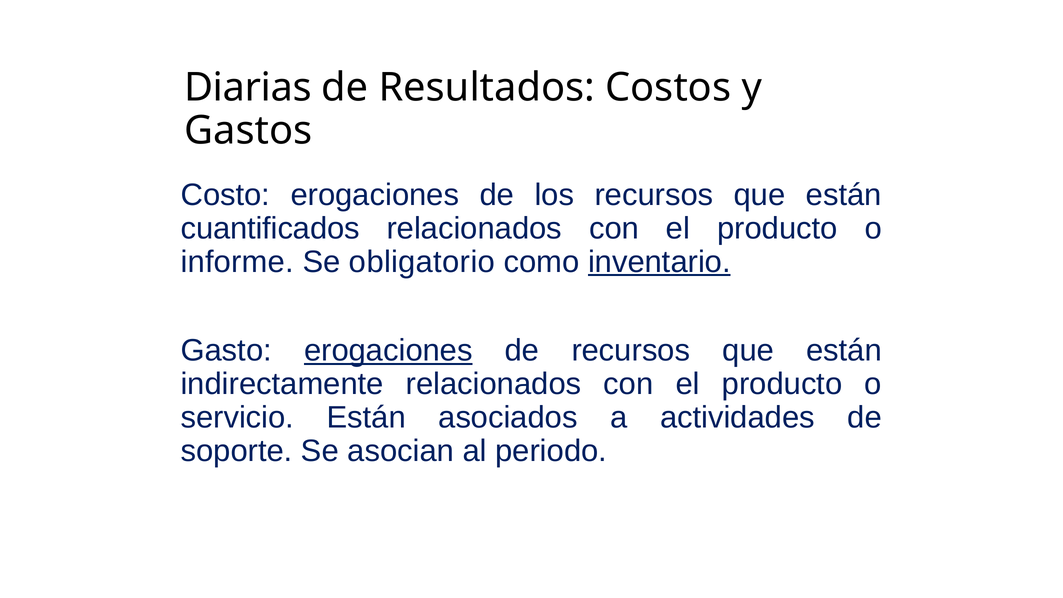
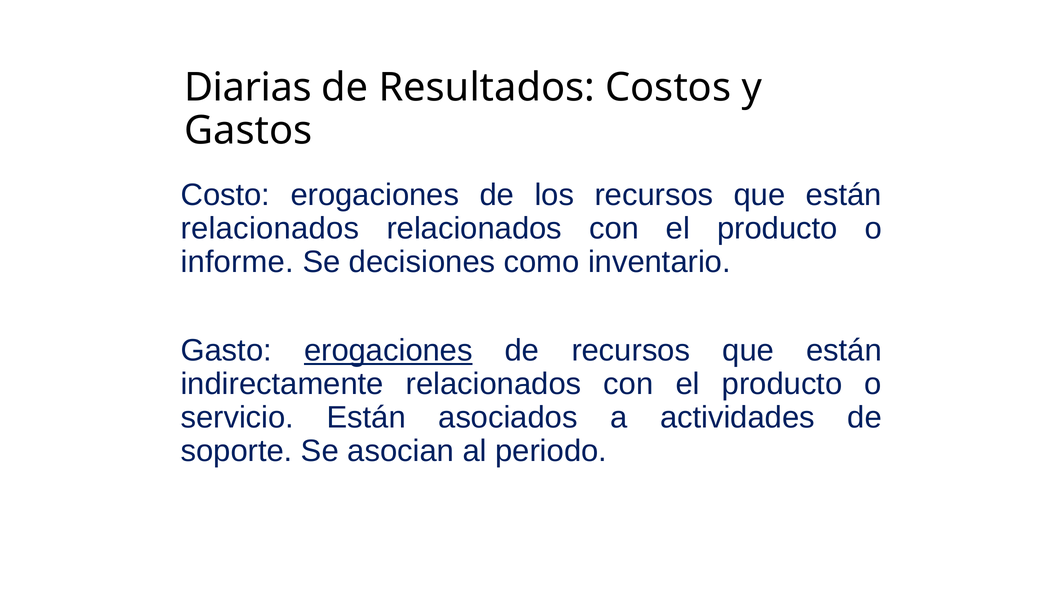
cuantificados at (270, 228): cuantificados -> relacionados
obligatorio: obligatorio -> decisiones
inventario underline: present -> none
